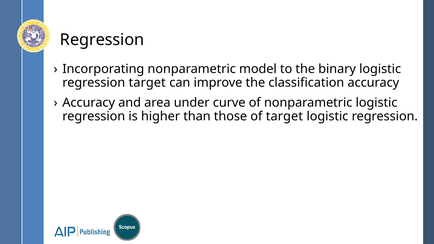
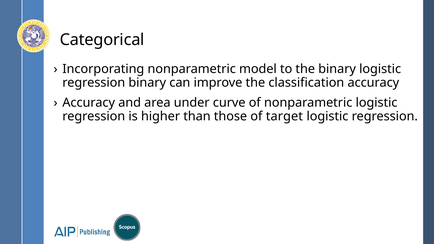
Regression at (102, 40): Regression -> Categorical
regression target: target -> binary
